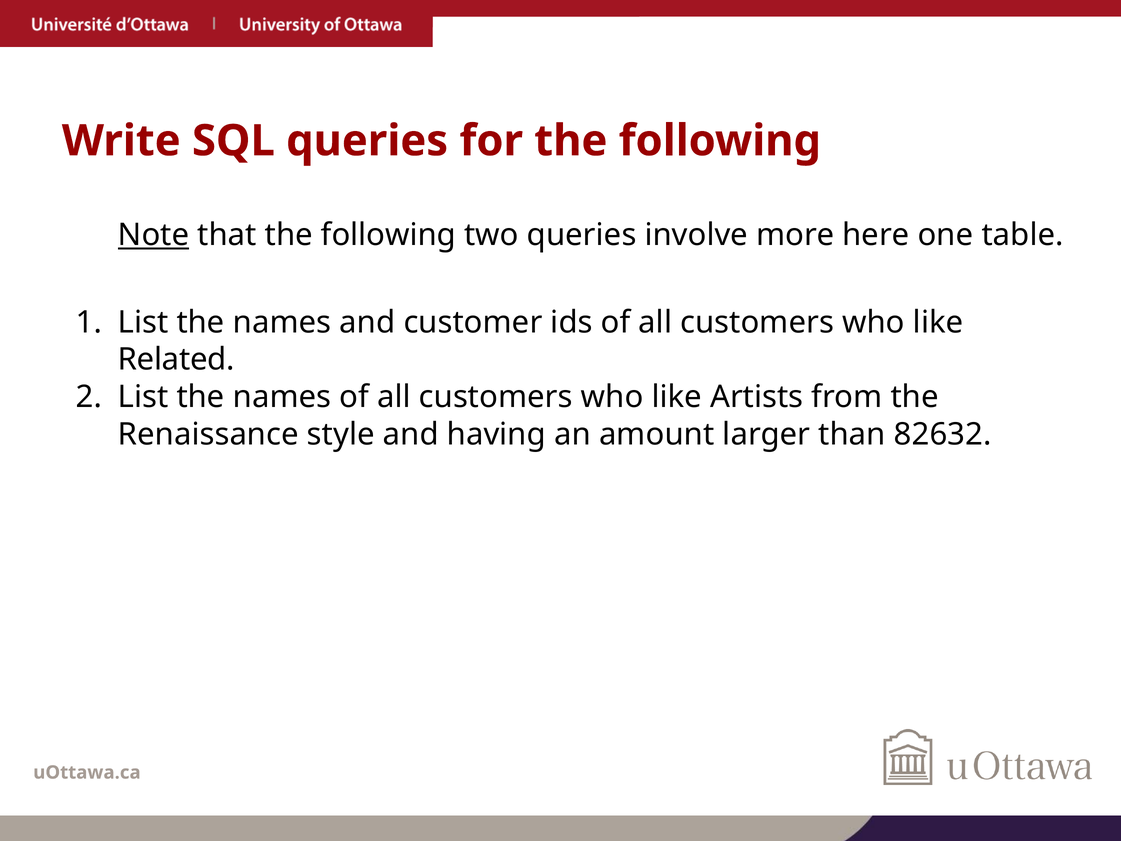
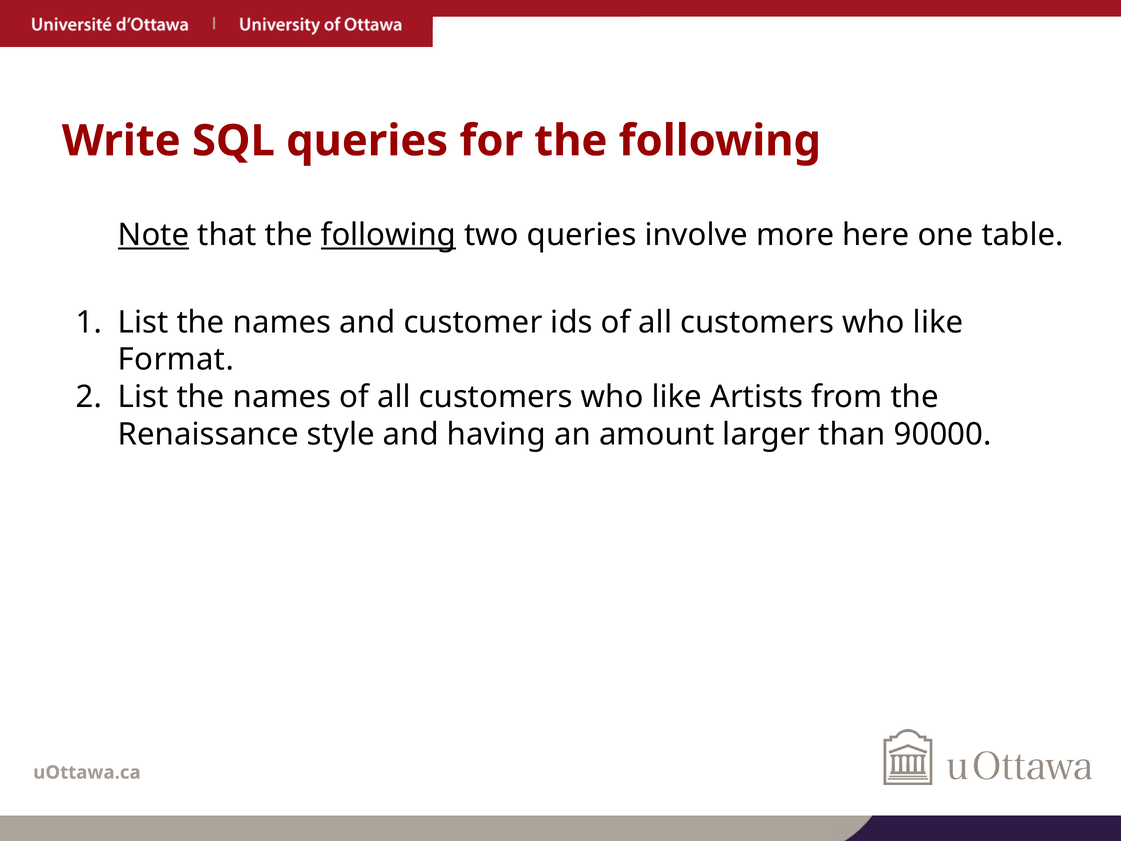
following at (388, 235) underline: none -> present
Related: Related -> Format
82632: 82632 -> 90000
